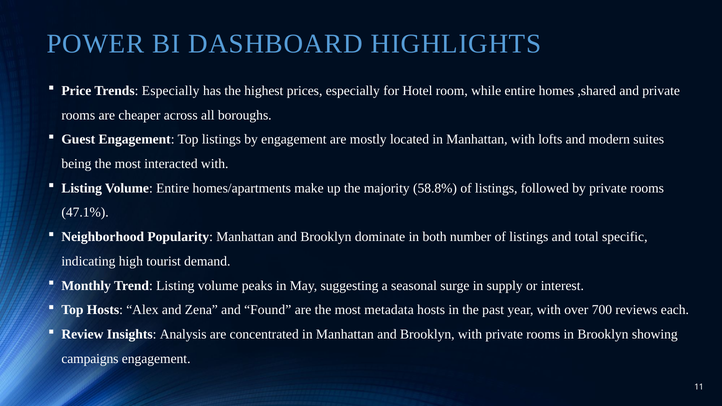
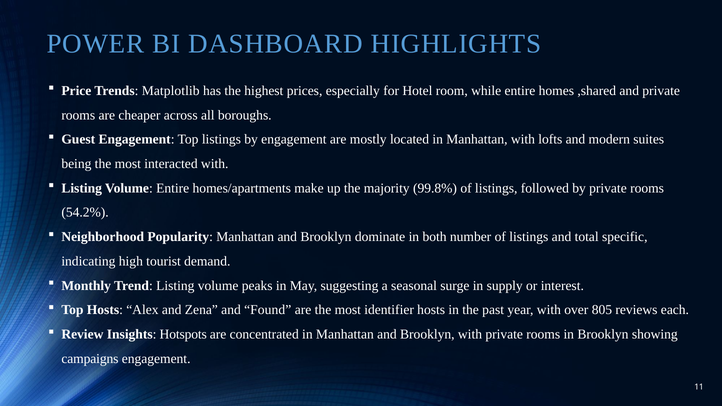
Trends Especially: Especially -> Matplotlib
58.8%: 58.8% -> 99.8%
47.1%: 47.1% -> 54.2%
metadata: metadata -> identifier
700: 700 -> 805
Analysis: Analysis -> Hotspots
